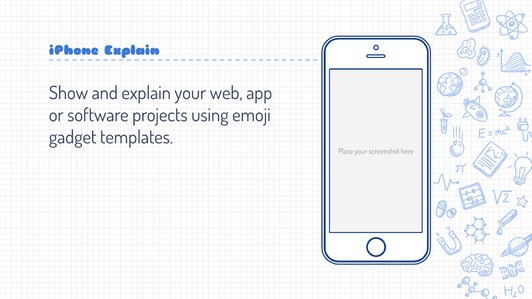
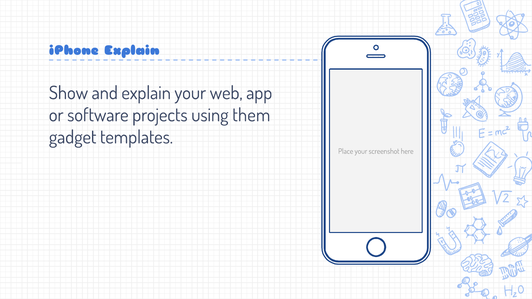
emoji: emoji -> them
